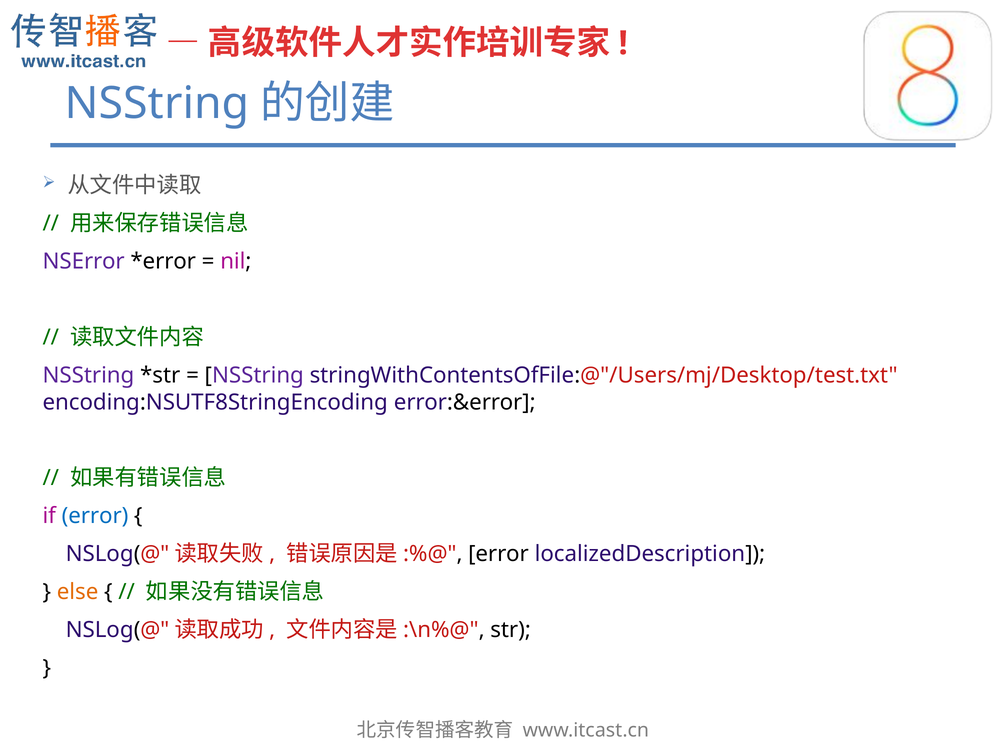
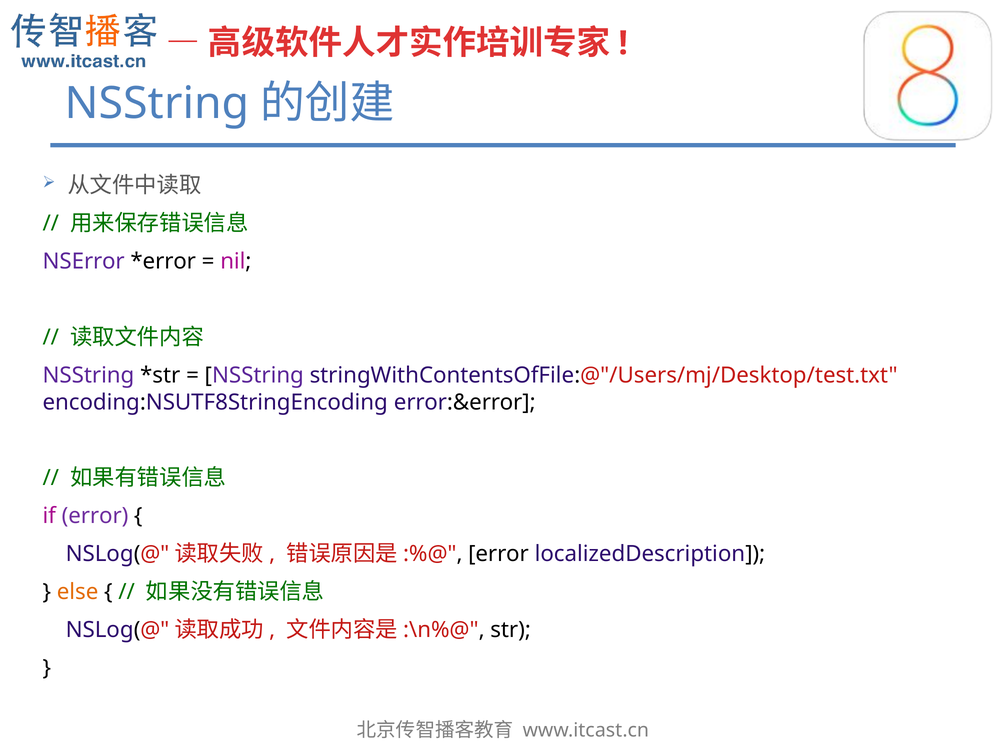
error at (95, 516) colour: blue -> purple
